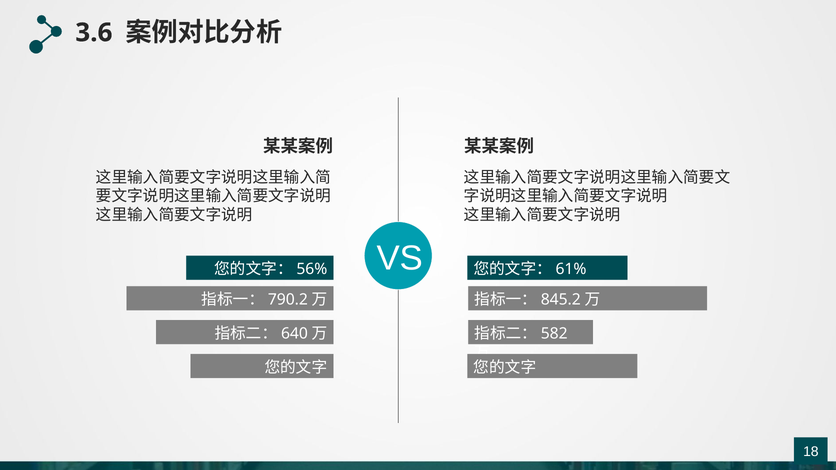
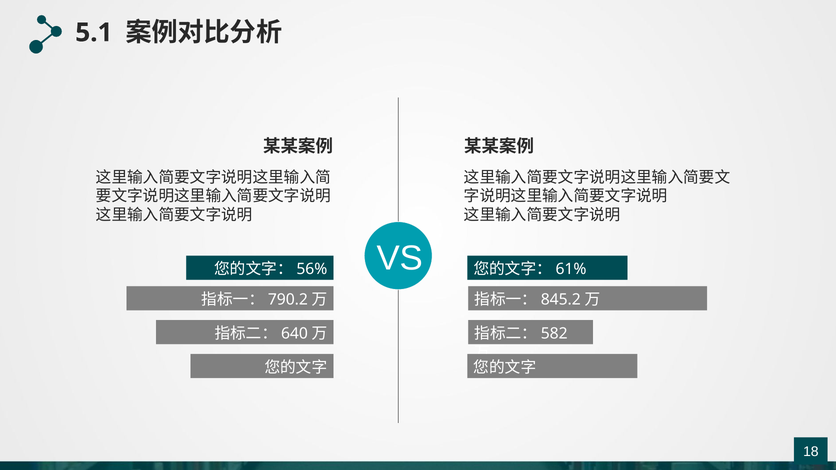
3.6: 3.6 -> 5.1
